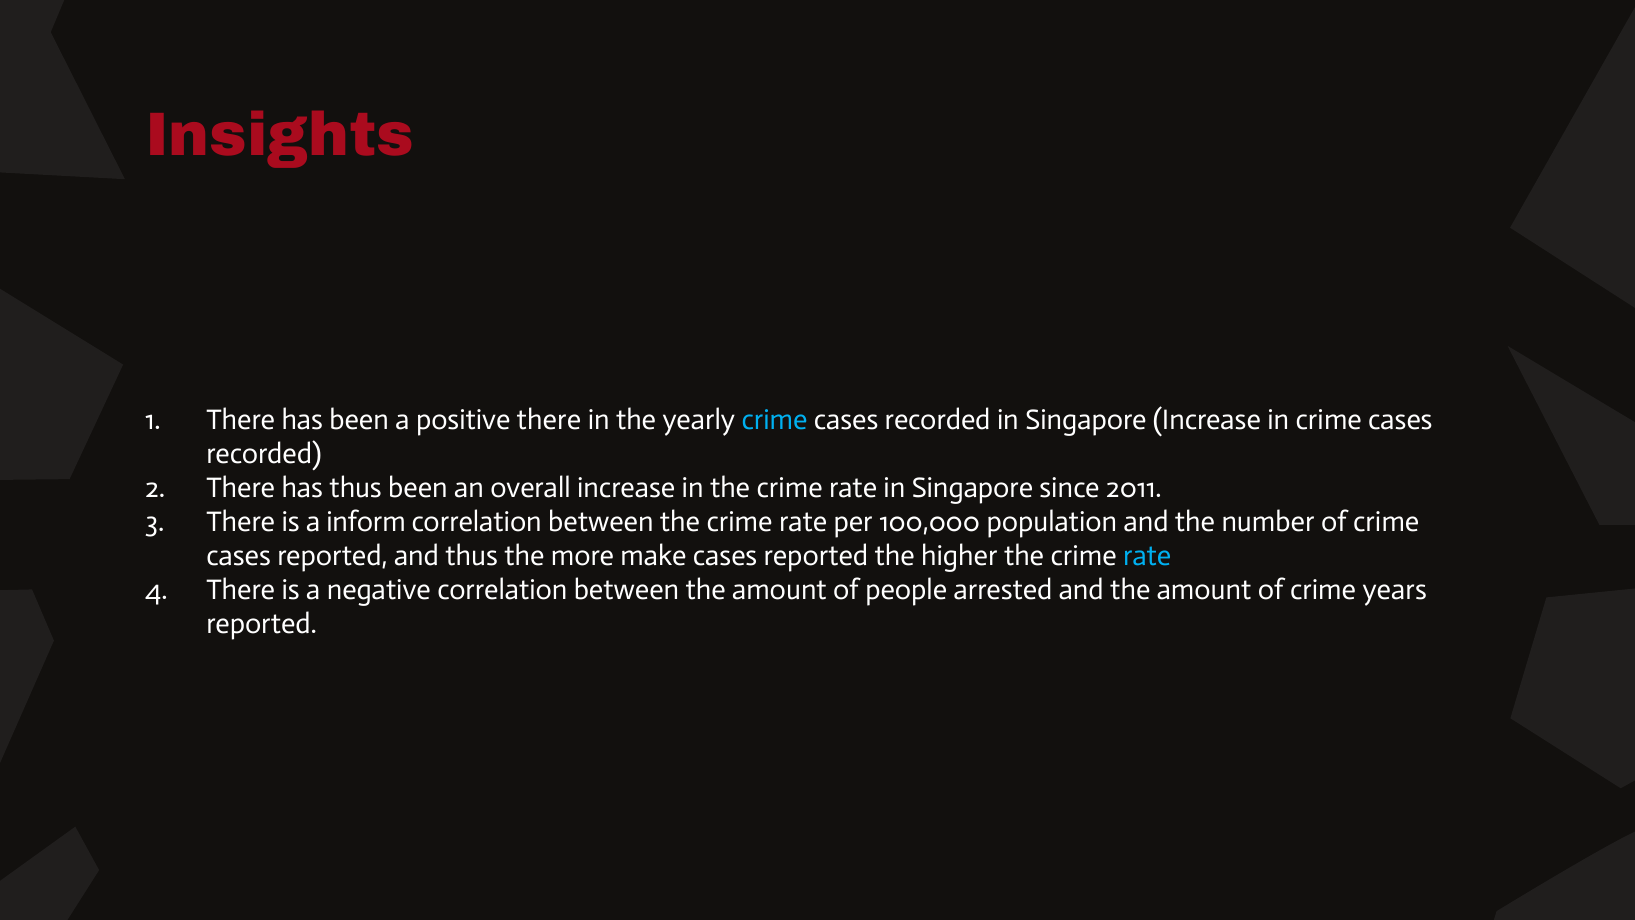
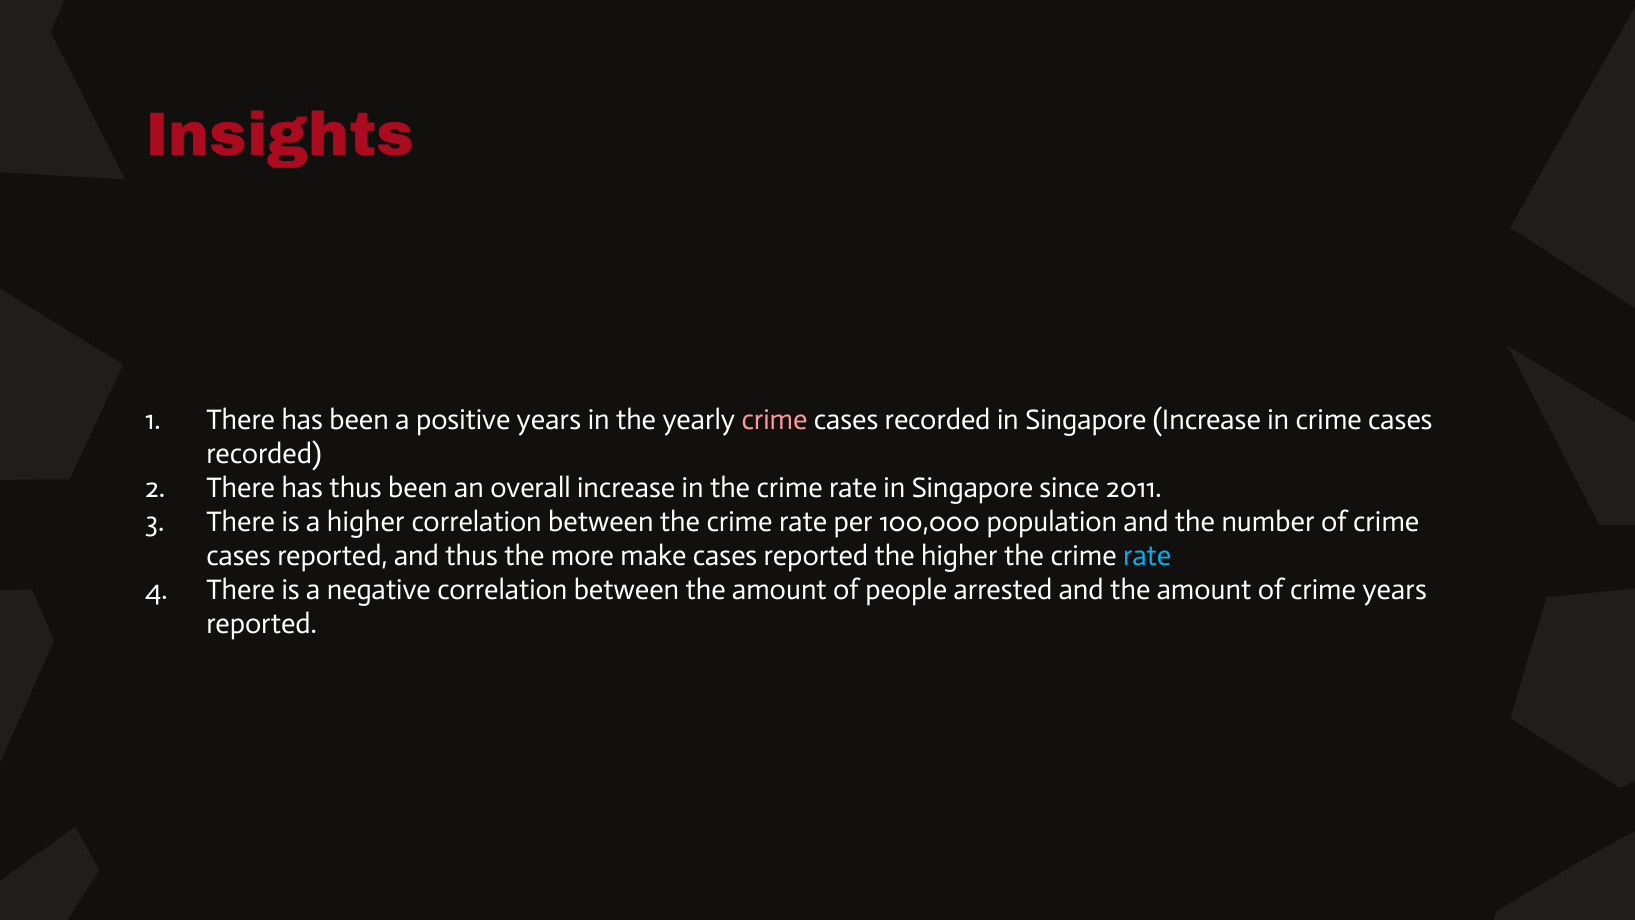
positive there: there -> years
crime at (774, 420) colour: light blue -> pink
a inform: inform -> higher
